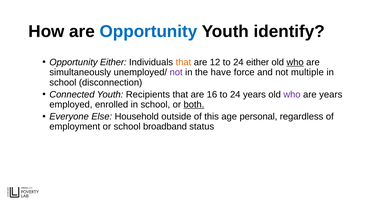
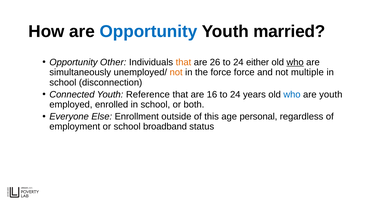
identify: identify -> married
Opportunity Either: Either -> Other
12: 12 -> 26
not at (176, 72) colour: purple -> orange
the have: have -> force
Recipients: Recipients -> Reference
who at (292, 94) colour: purple -> blue
are years: years -> youth
both underline: present -> none
Household: Household -> Enrollment
